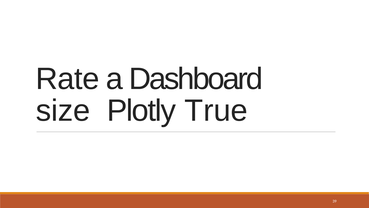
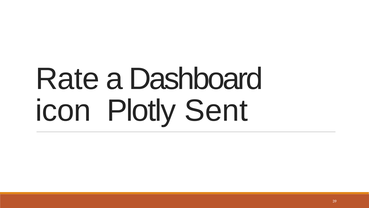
size: size -> icon
True: True -> Sent
